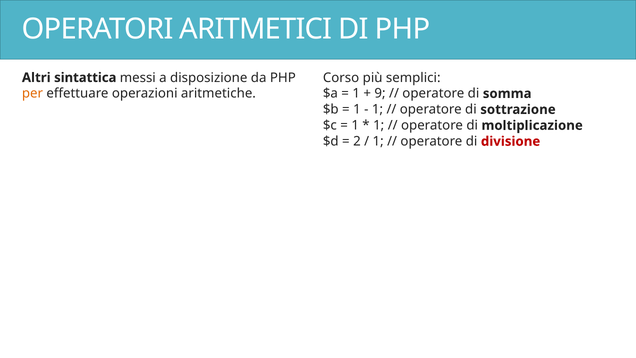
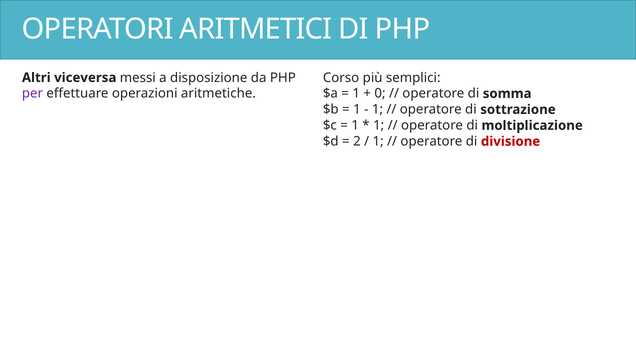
sintattica: sintattica -> viceversa
per colour: orange -> purple
9: 9 -> 0
